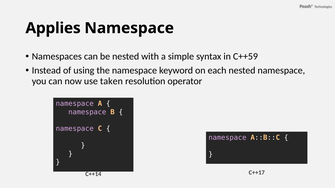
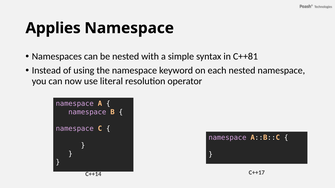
C++59: C++59 -> C++81
taken: taken -> literal
